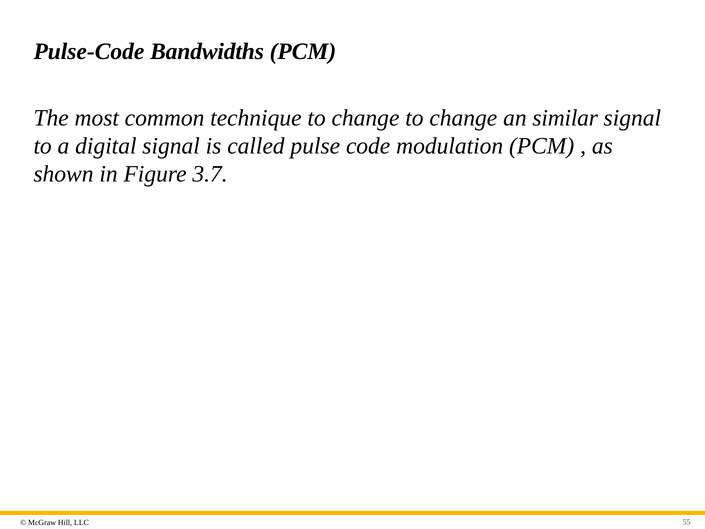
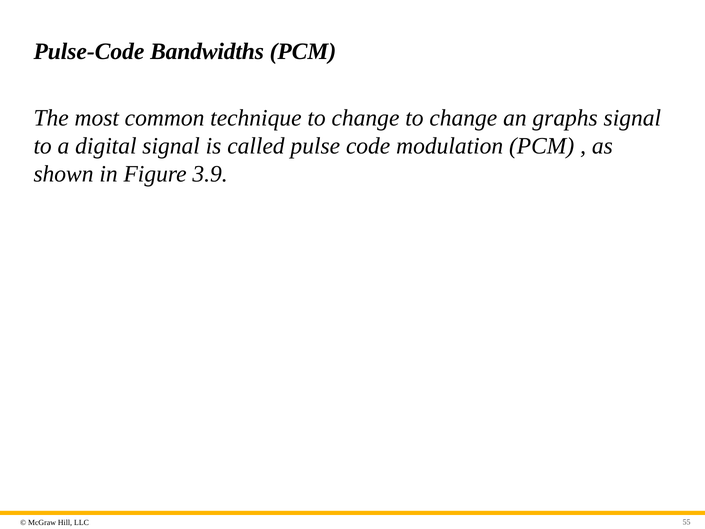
similar: similar -> graphs
3.7: 3.7 -> 3.9
